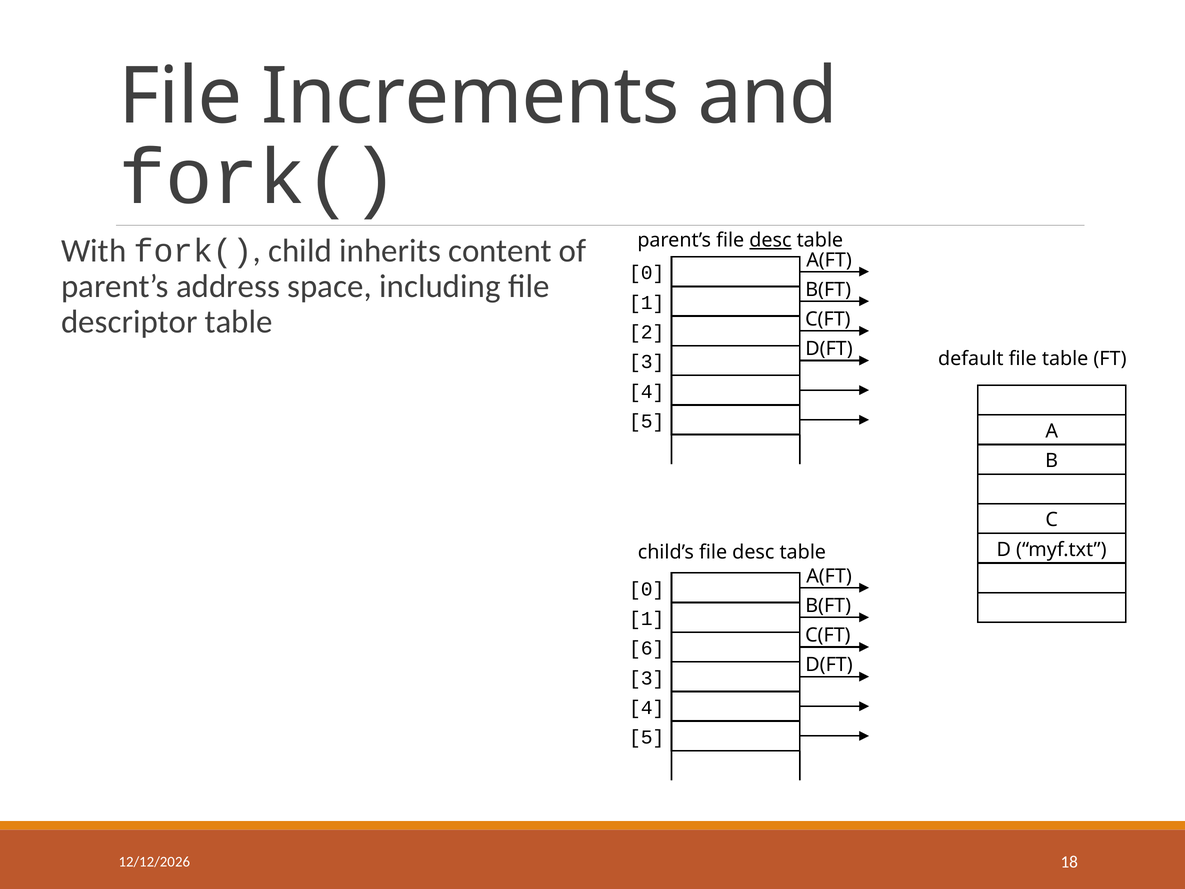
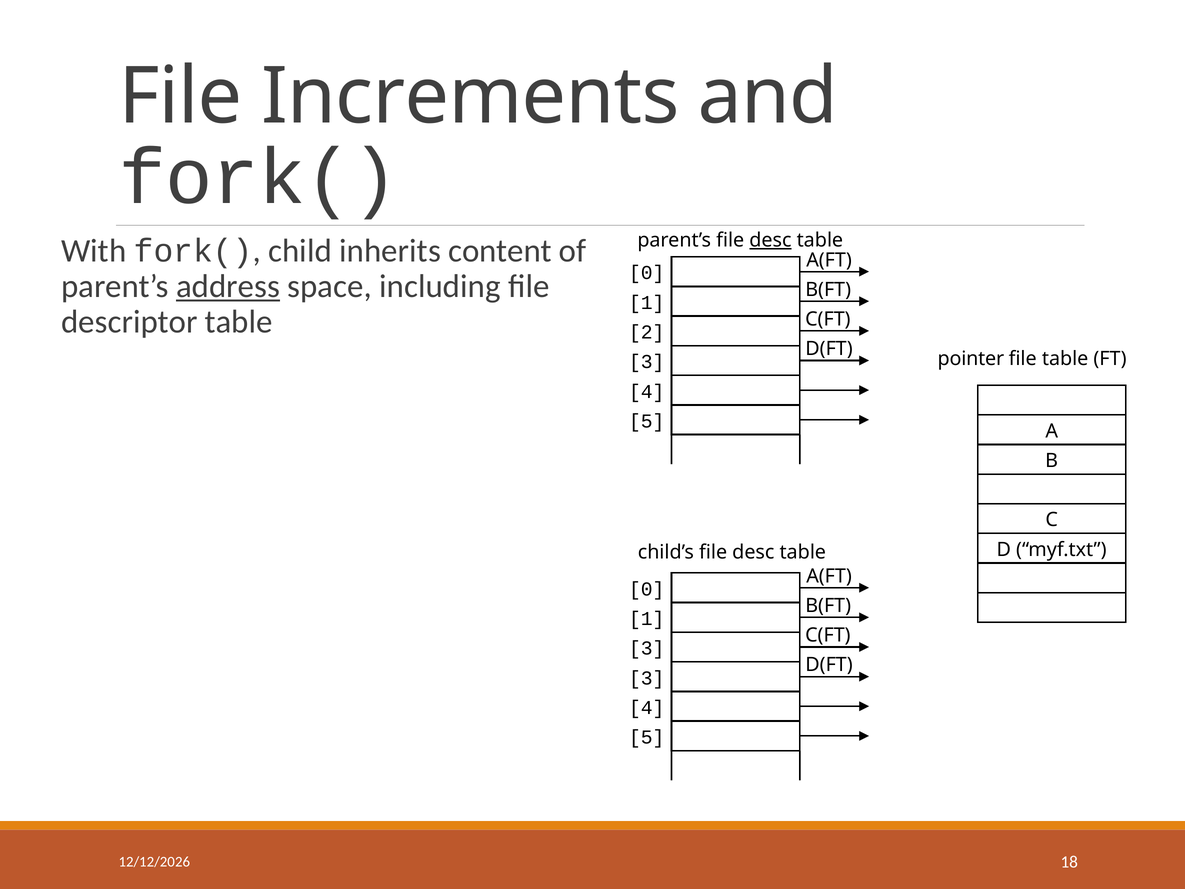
address underline: none -> present
default: default -> pointer
6 at (647, 648): 6 -> 3
